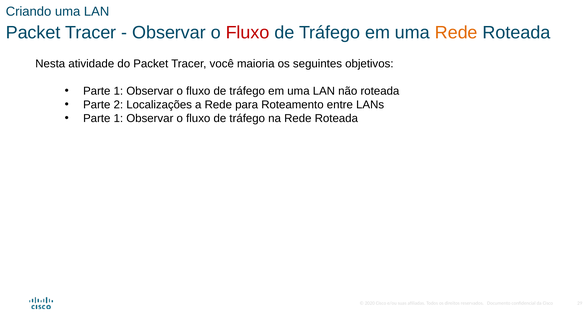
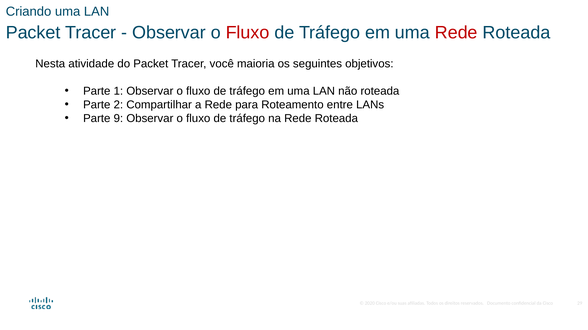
Rede at (456, 33) colour: orange -> red
Localizações: Localizações -> Compartilhar
1 at (118, 119): 1 -> 9
